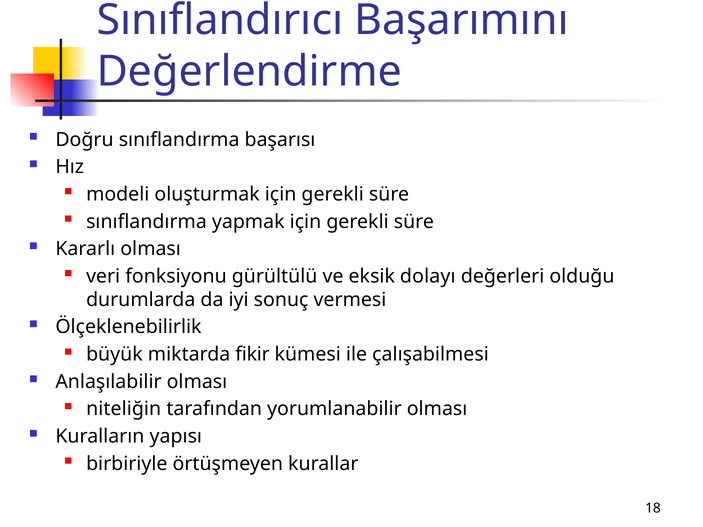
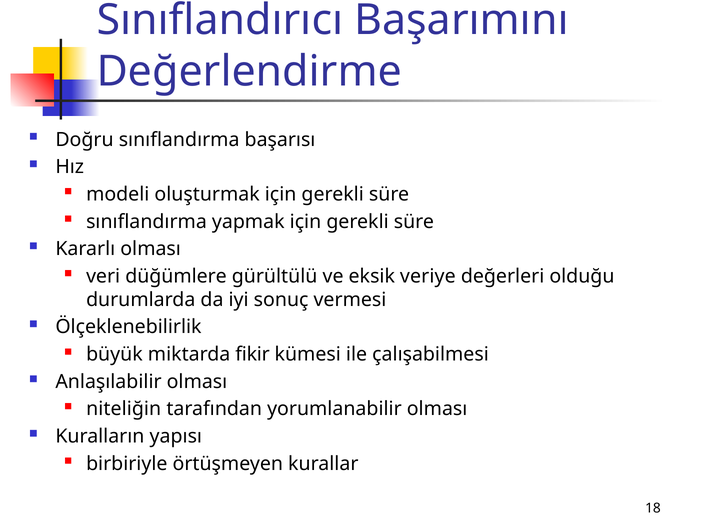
fonksiyonu: fonksiyonu -> düğümlere
dolayı: dolayı -> veriye
